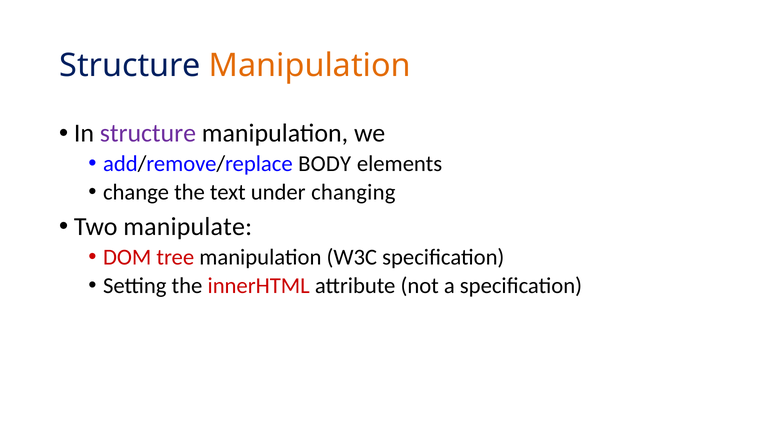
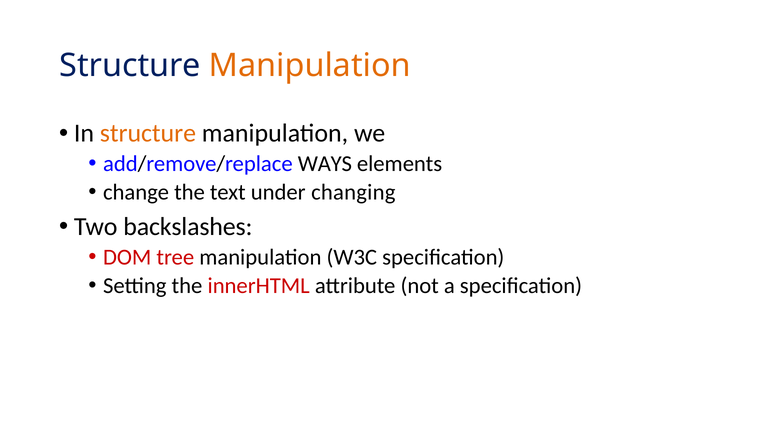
structure at (148, 133) colour: purple -> orange
BODY: BODY -> WAYS
manipulate: manipulate -> backslashes
